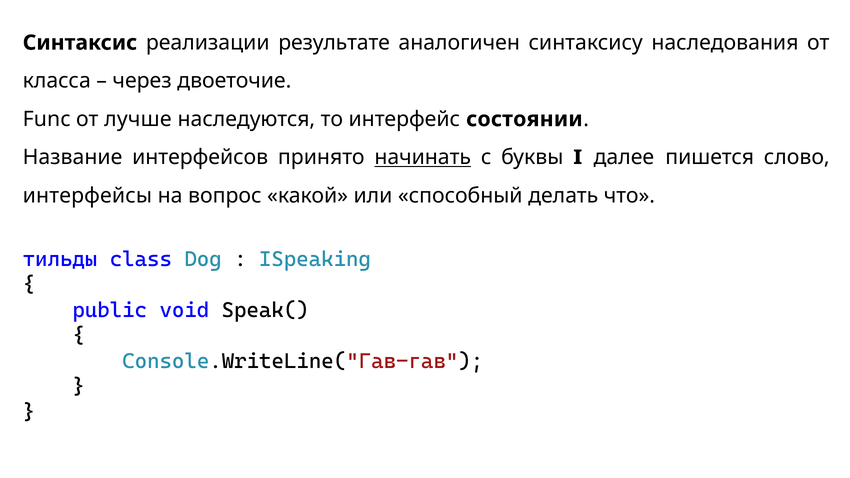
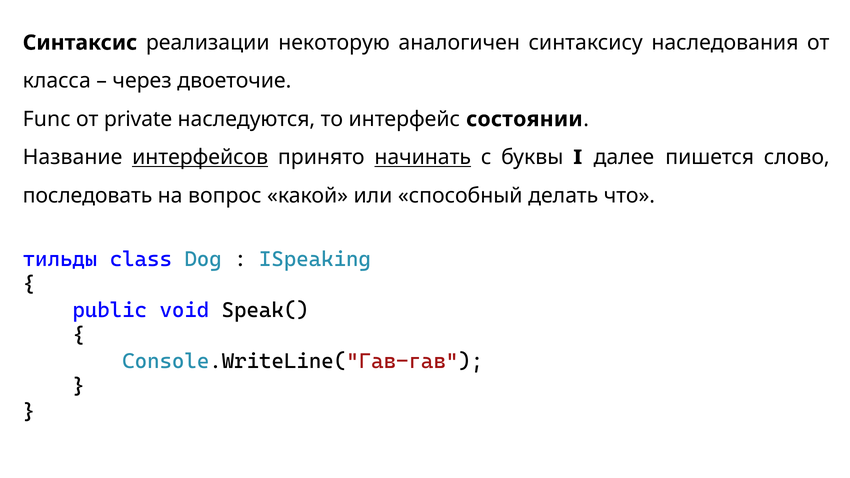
результате: результате -> некоторую
лучше: лучше -> private
интерфейсов underline: none -> present
интерфейсы: интерфейсы -> последовать
